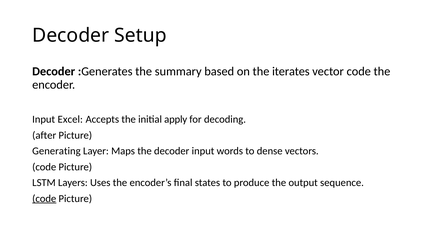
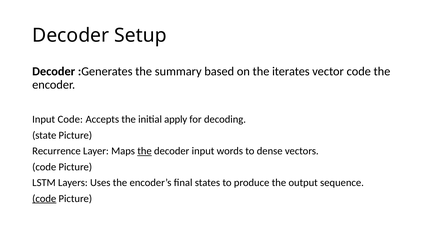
Input Excel: Excel -> Code
after: after -> state
Generating: Generating -> Recurrence
the at (145, 151) underline: none -> present
